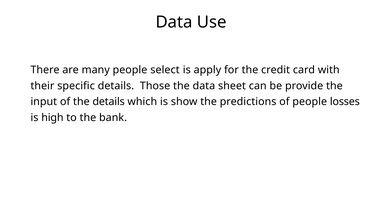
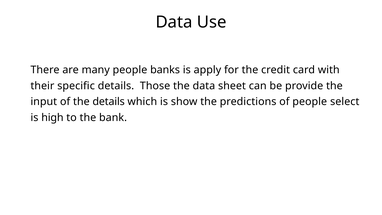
select: select -> banks
losses: losses -> select
